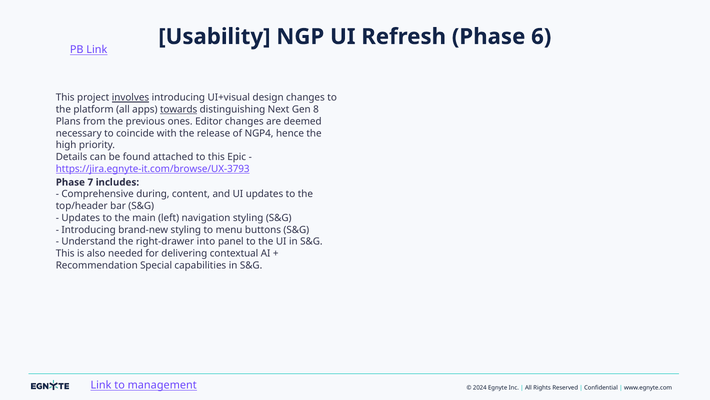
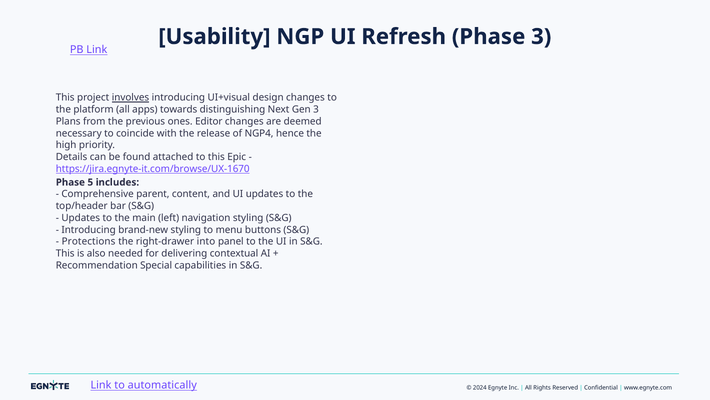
Phase 6: 6 -> 3
towards underline: present -> none
Gen 8: 8 -> 3
https://jira.egnyte-it.com/browse/UX-3793: https://jira.egnyte-it.com/browse/UX-3793 -> https://jira.egnyte-it.com/browse/UX-1670
7: 7 -> 5
during: during -> parent
Understand: Understand -> Protections
management: management -> automatically
